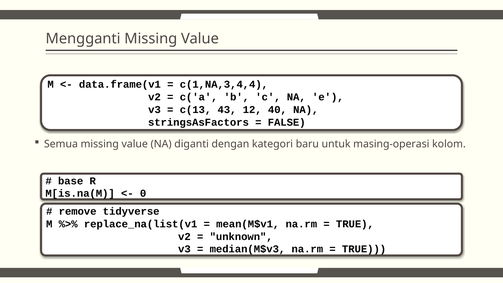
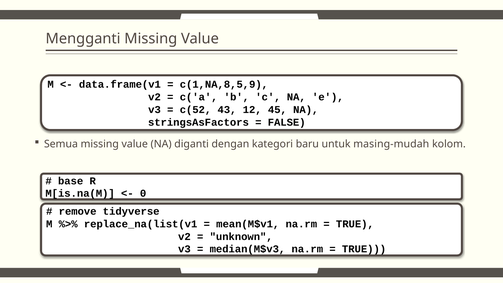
c(1,NA,3,4,4: c(1,NA,3,4,4 -> c(1,NA,8,5,9
c(13: c(13 -> c(52
40: 40 -> 45
masing-operasi: masing-operasi -> masing-mudah
